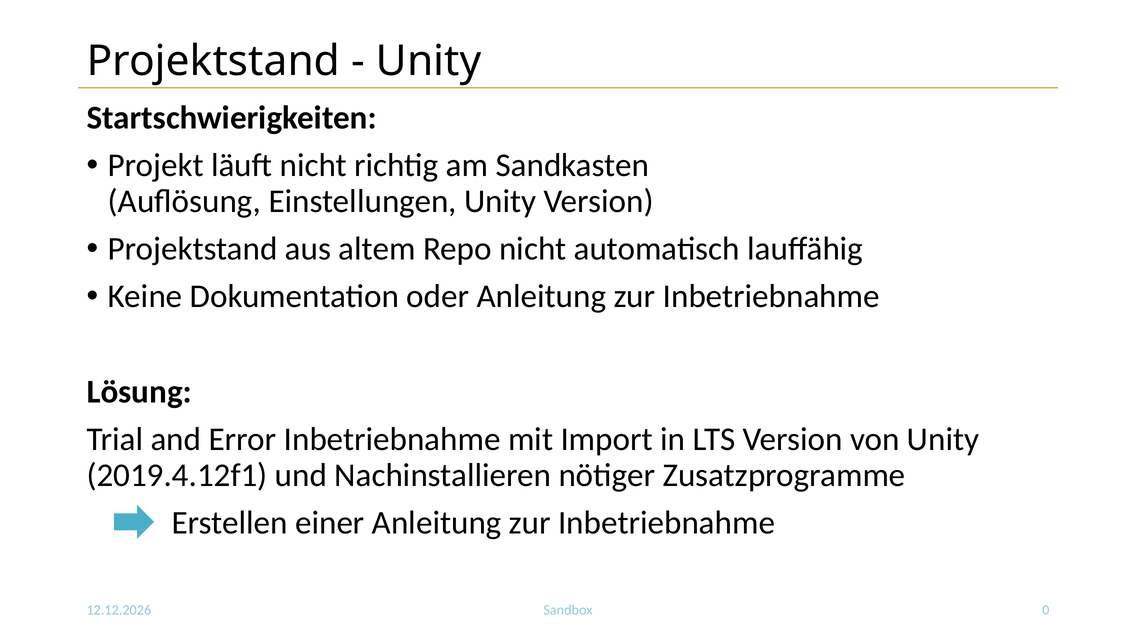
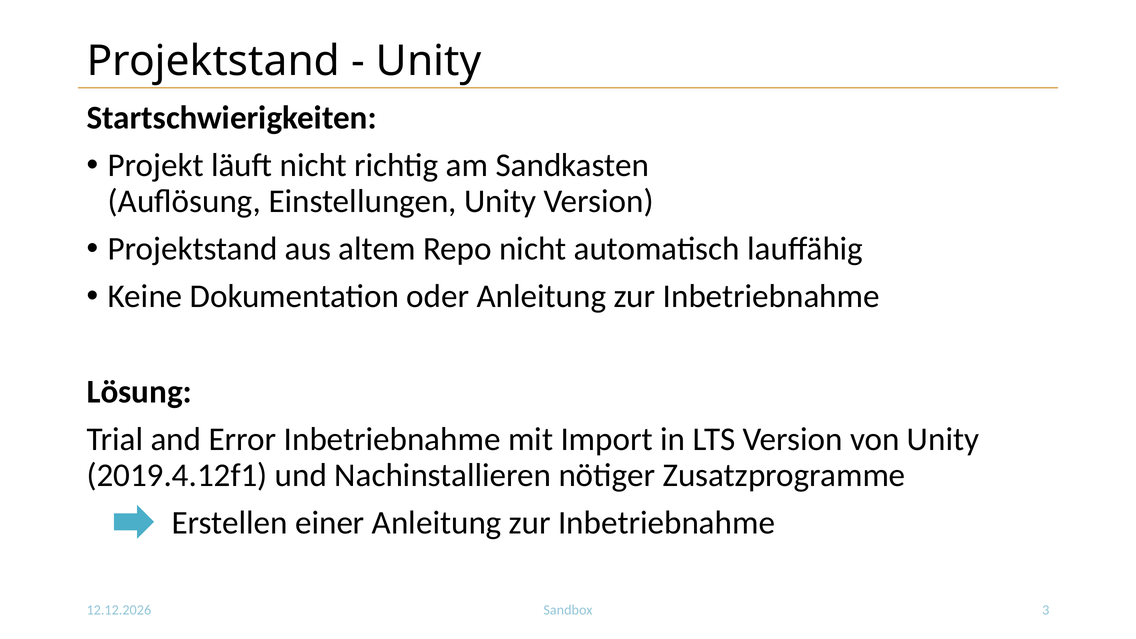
0: 0 -> 3
